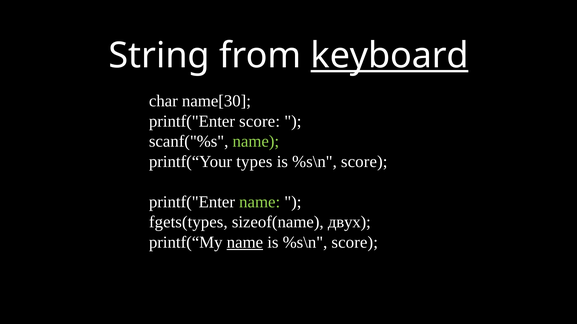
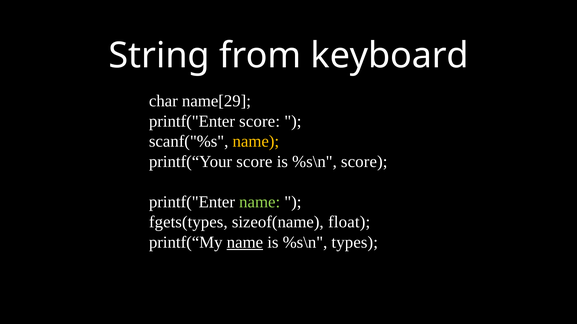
keyboard underline: present -> none
name[30: name[30 -> name[29
name at (256, 142) colour: light green -> yellow
printf(“Your types: types -> score
двух: двух -> float
score at (355, 243): score -> types
